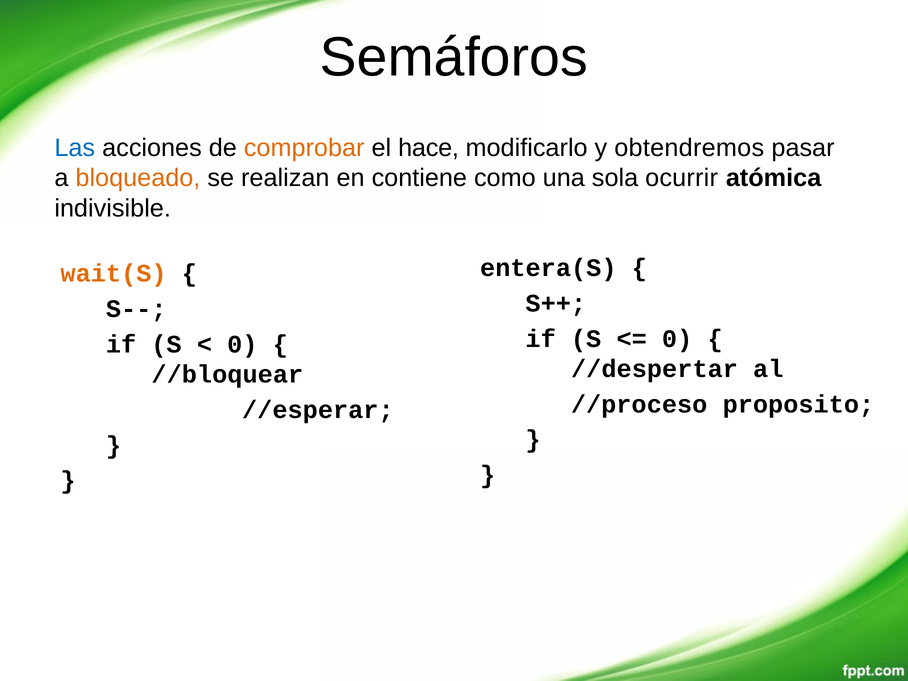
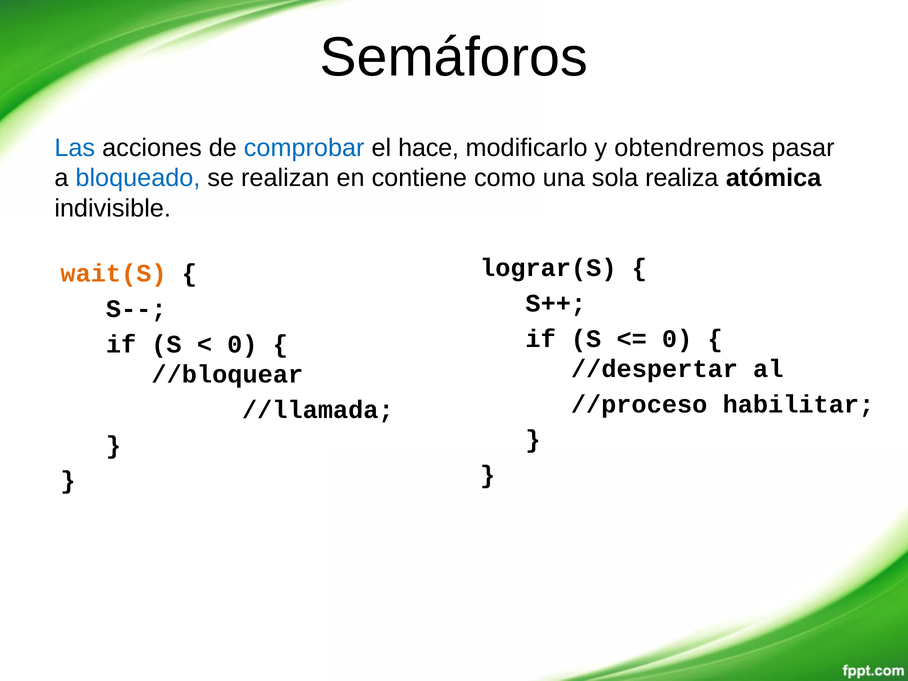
comprobar colour: orange -> blue
bloqueado colour: orange -> blue
ocurrir: ocurrir -> realiza
entera(S: entera(S -> lograr(S
proposito: proposito -> habilitar
//esperar: //esperar -> //llamada
